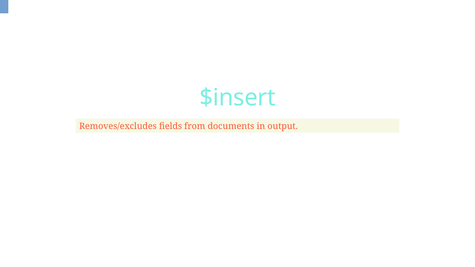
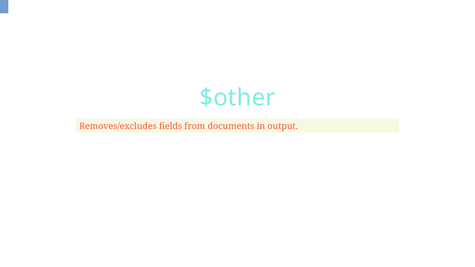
$insert: $insert -> $other
